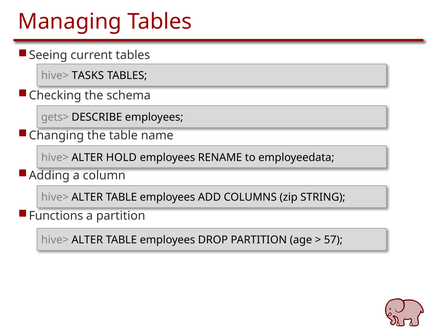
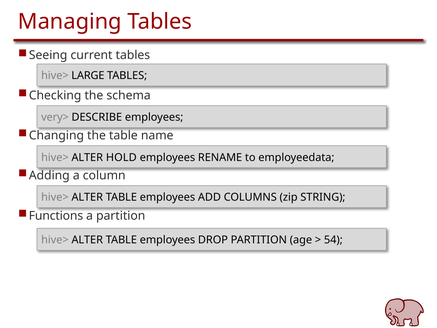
TASKS: TASKS -> LARGE
gets>: gets> -> very>
57: 57 -> 54
